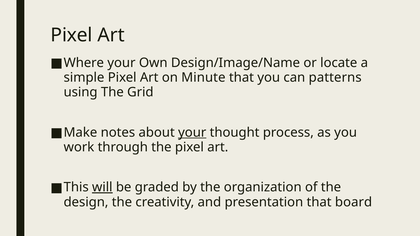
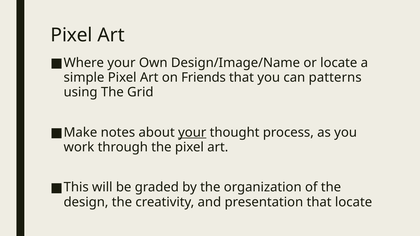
Minute: Minute -> Friends
will underline: present -> none
that board: board -> locate
